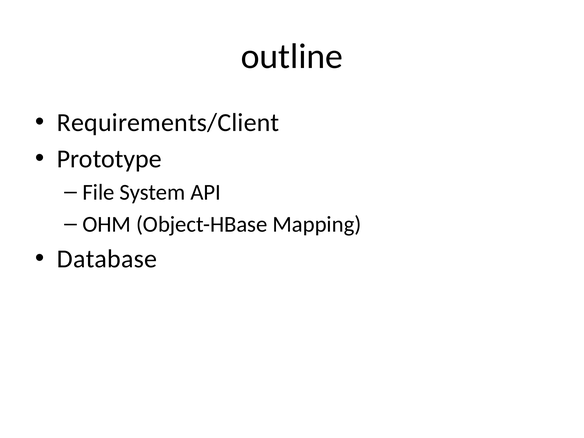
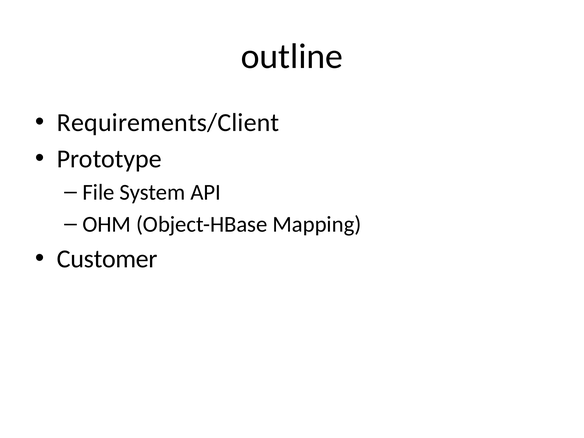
Database: Database -> Customer
